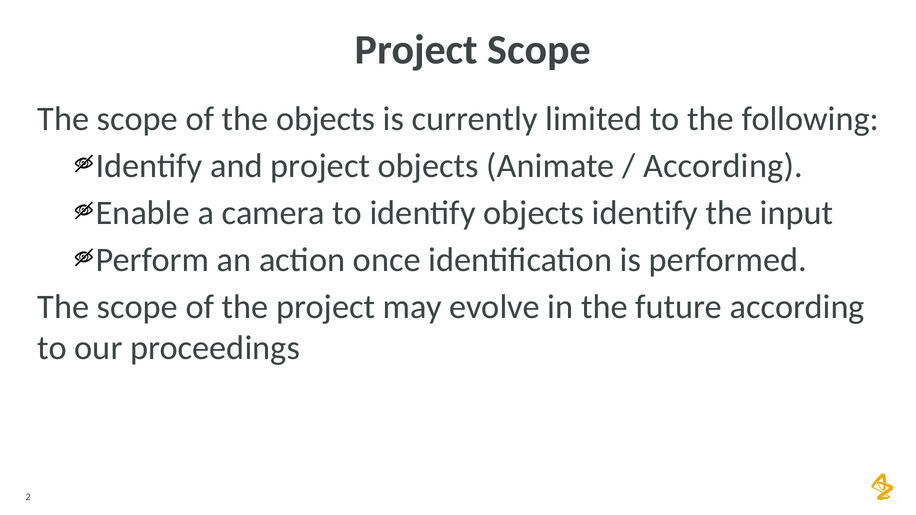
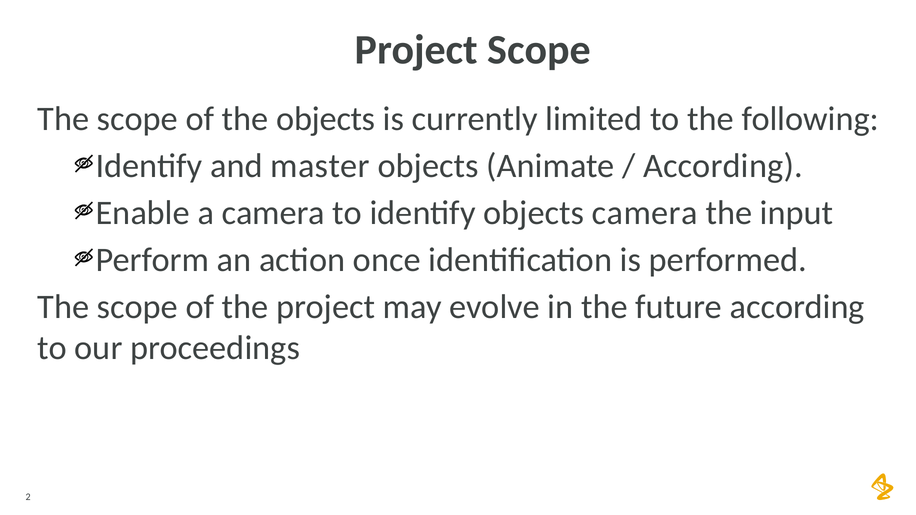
and project: project -> master
objects identify: identify -> camera
